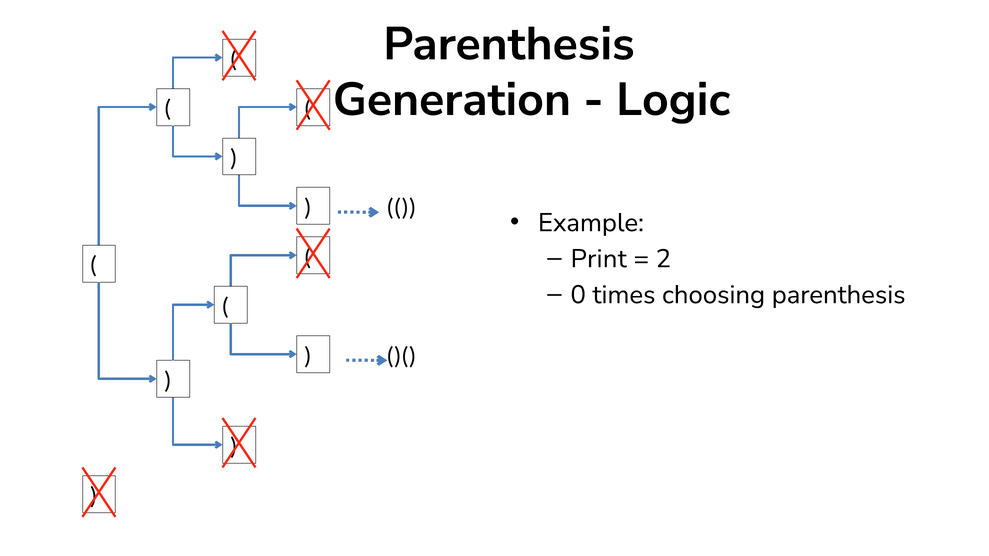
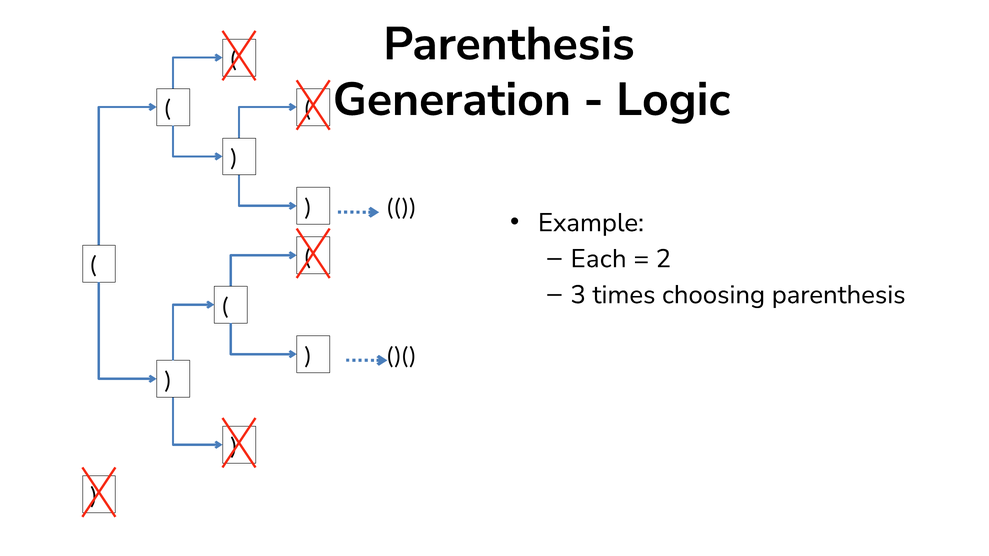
Print: Print -> Each
0: 0 -> 3
